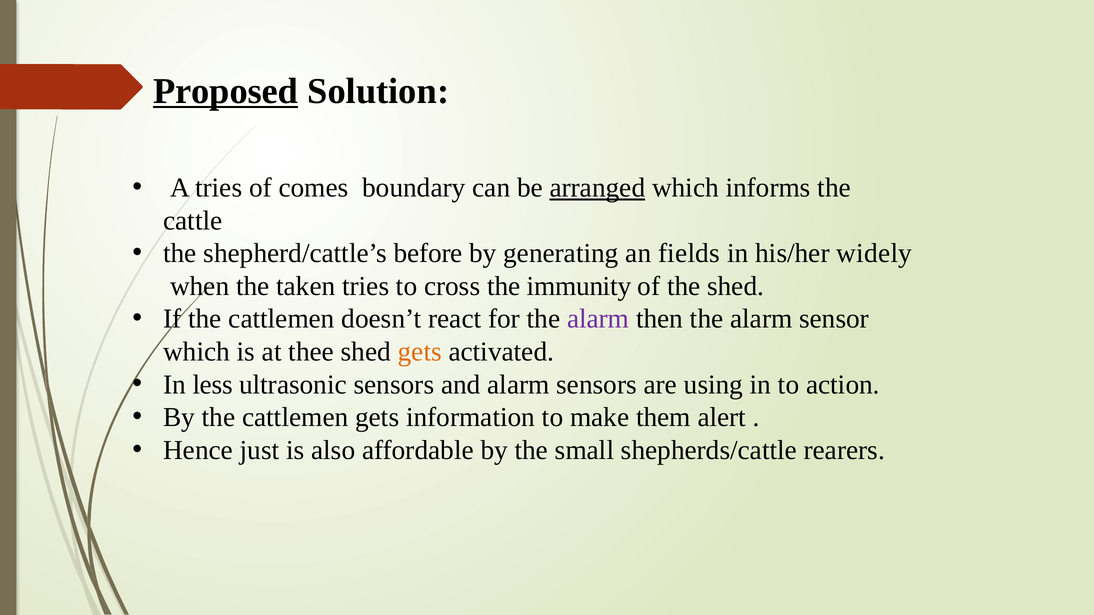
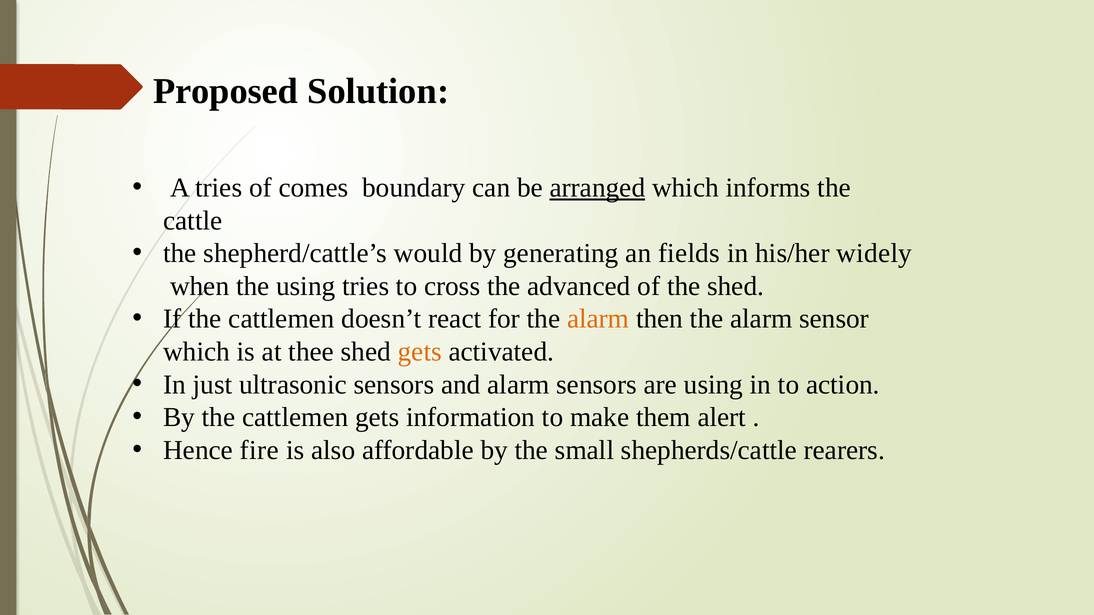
Proposed underline: present -> none
before: before -> would
the taken: taken -> using
immunity: immunity -> advanced
alarm at (598, 319) colour: purple -> orange
less: less -> just
just: just -> fire
